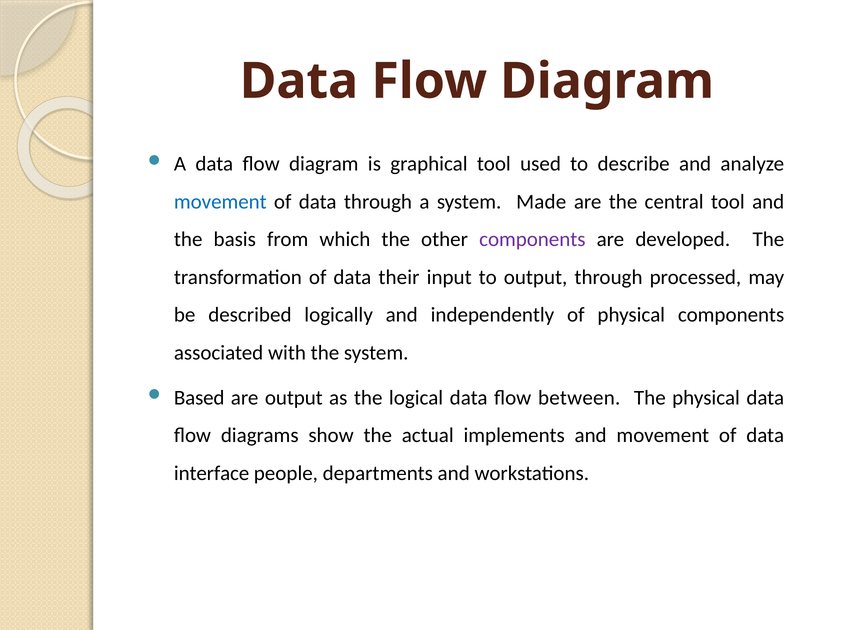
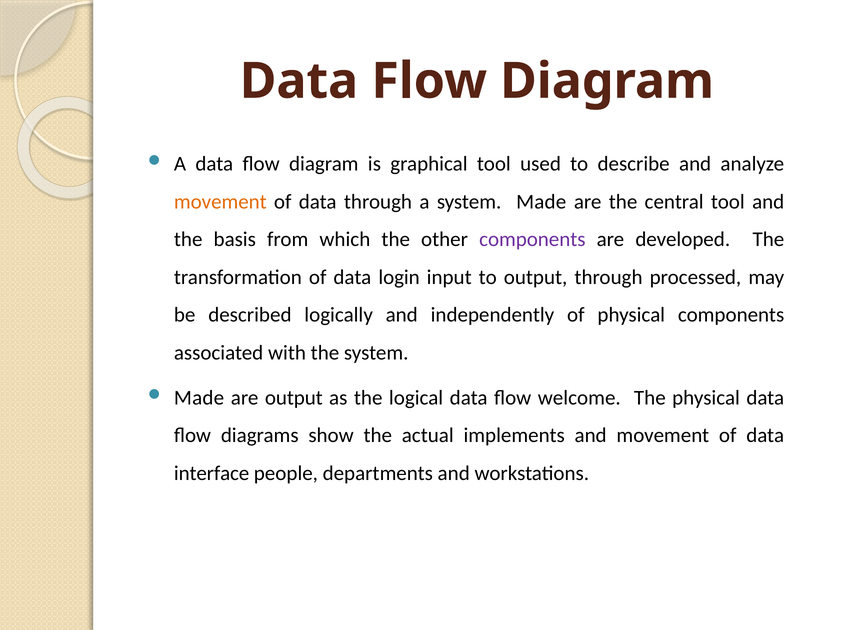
movement at (220, 202) colour: blue -> orange
their: their -> login
Based at (199, 398): Based -> Made
between: between -> welcome
